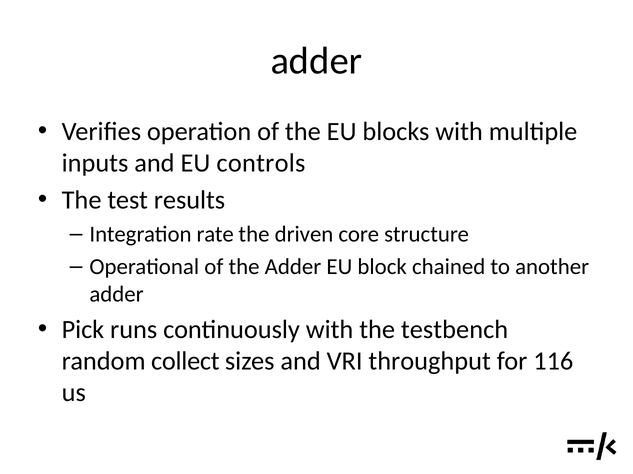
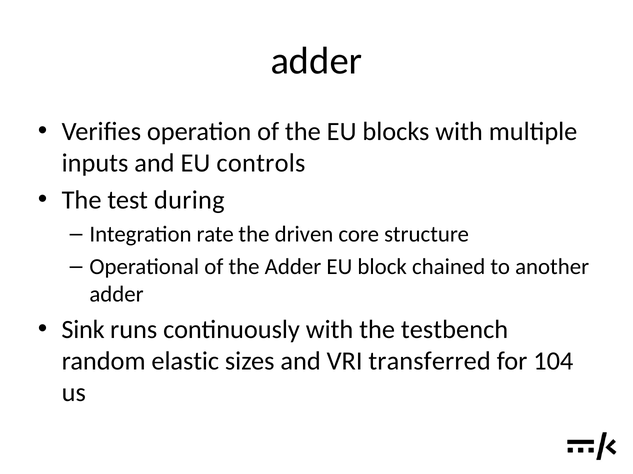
results: results -> during
Pick: Pick -> Sink
collect: collect -> elastic
throughput: throughput -> transferred
116: 116 -> 104
